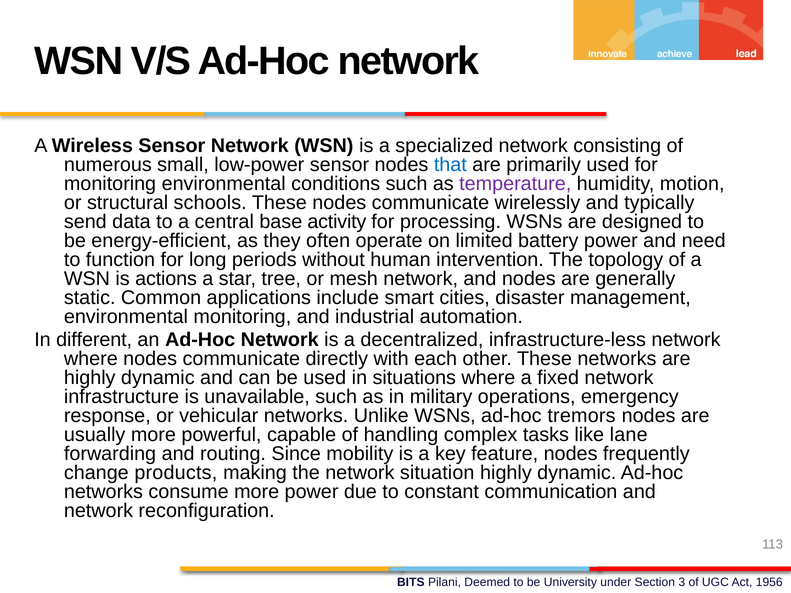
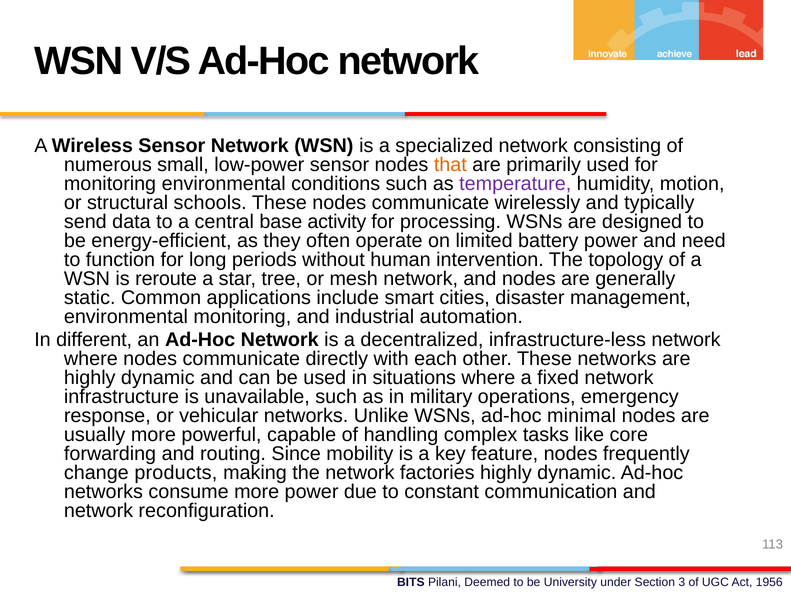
that colour: blue -> orange
actions: actions -> reroute
tremors: tremors -> minimal
lane: lane -> core
situation: situation -> factories
